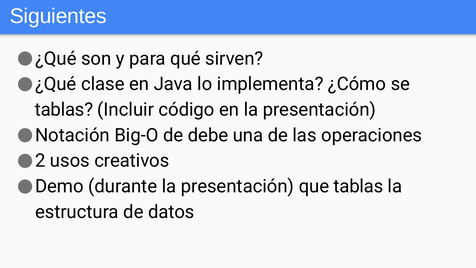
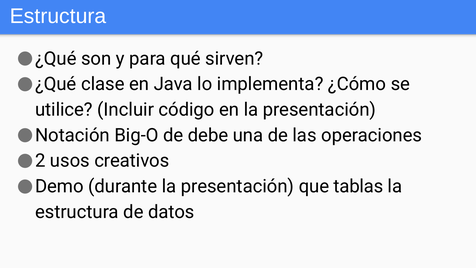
Siguientes at (58, 16): Siguientes -> Estructura
tablas at (64, 110): tablas -> utilice
